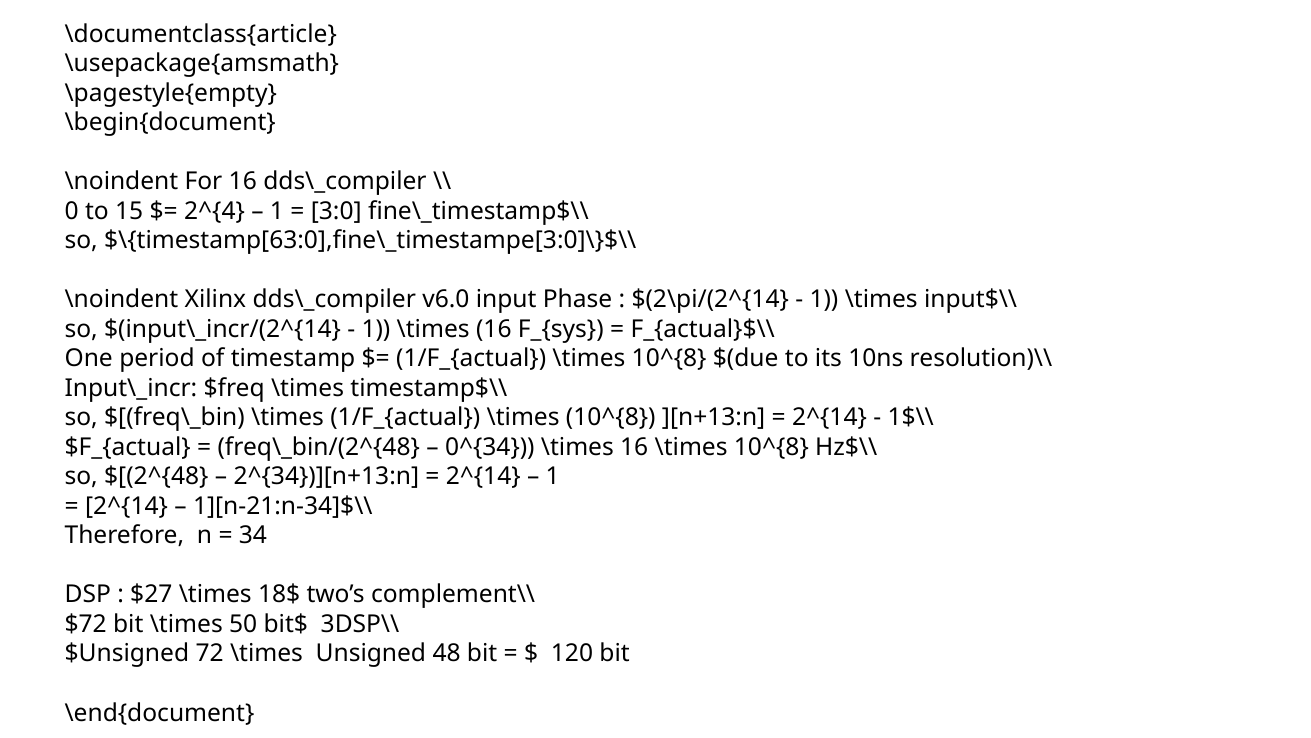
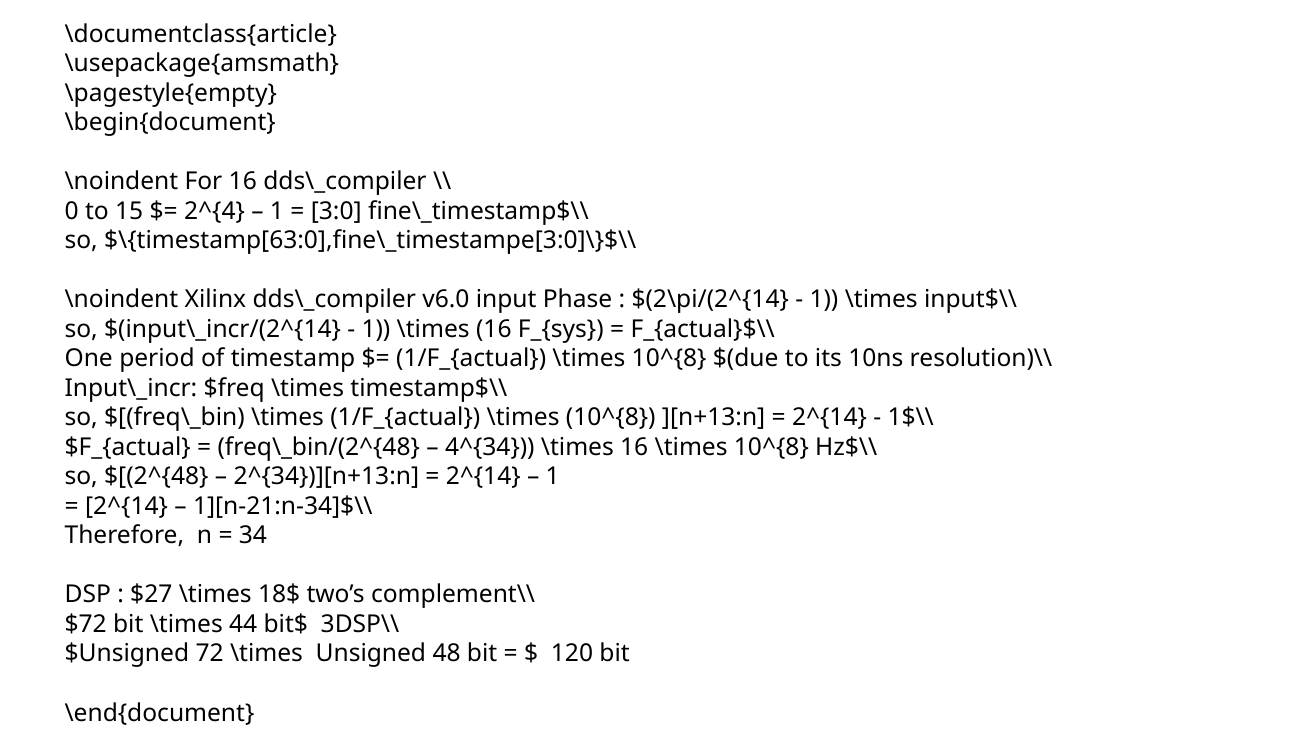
0^{34: 0^{34 -> 4^{34
50: 50 -> 44
